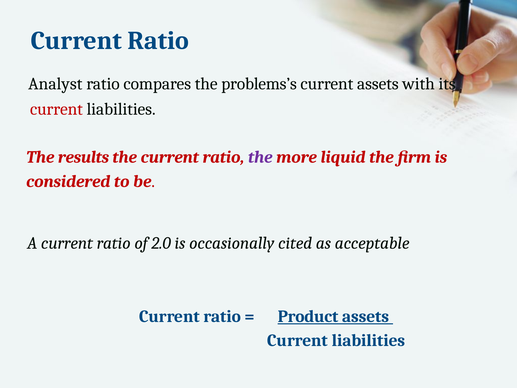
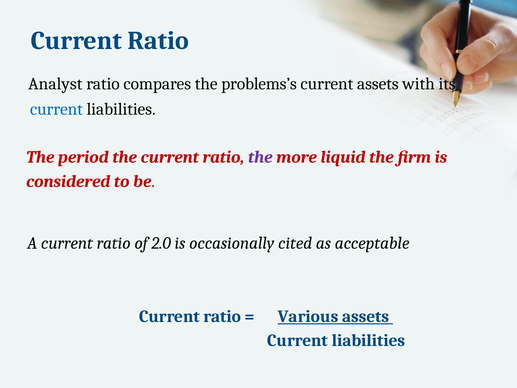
current at (56, 109) colour: red -> blue
results: results -> period
Product: Product -> Various
